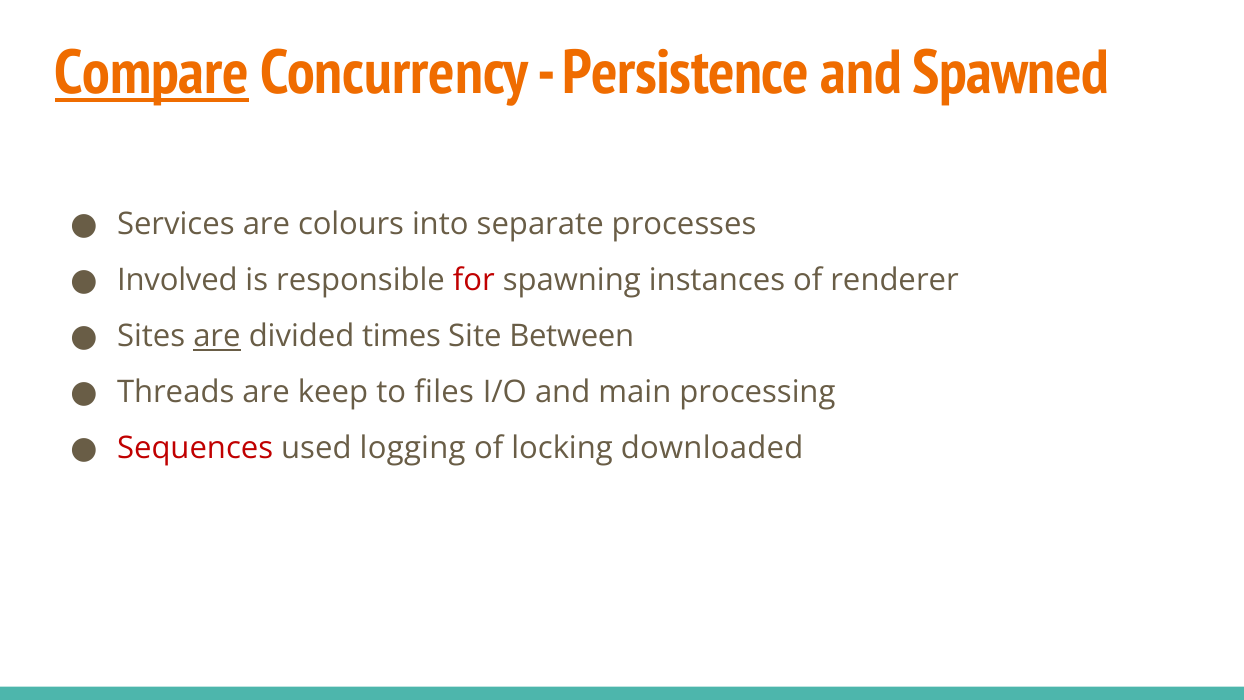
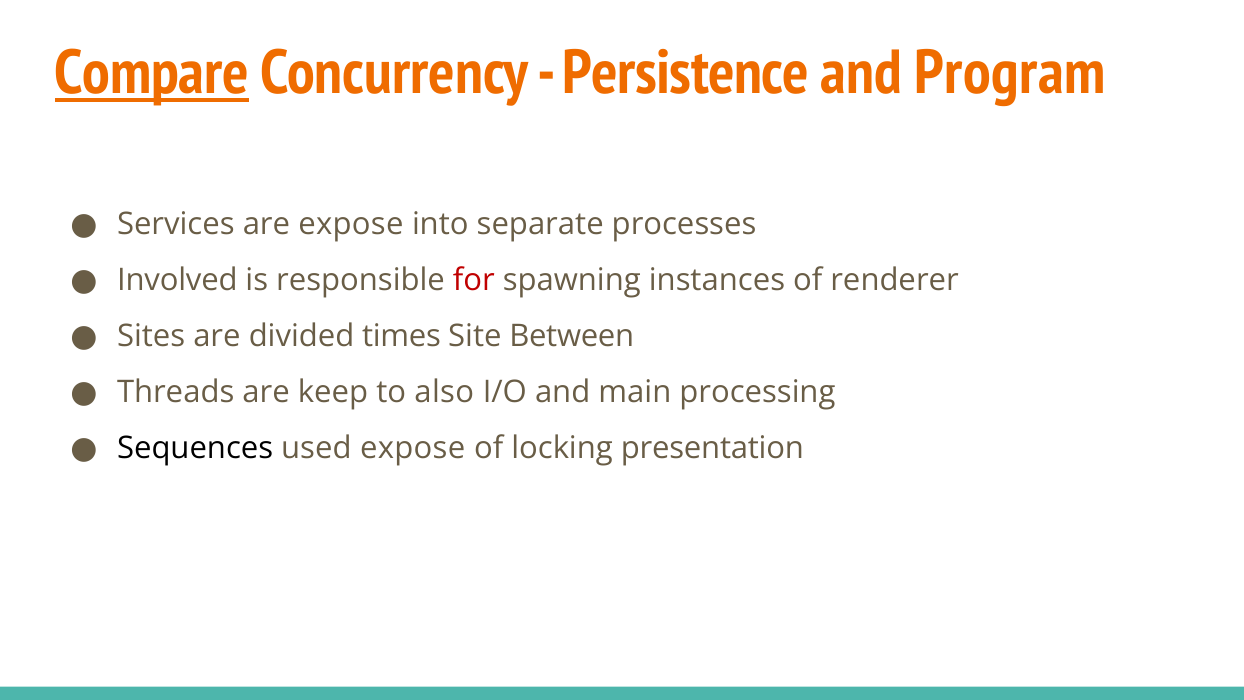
Spawned: Spawned -> Program
are colours: colours -> expose
are at (217, 336) underline: present -> none
files: files -> also
Sequences colour: red -> black
used logging: logging -> expose
downloaded: downloaded -> presentation
